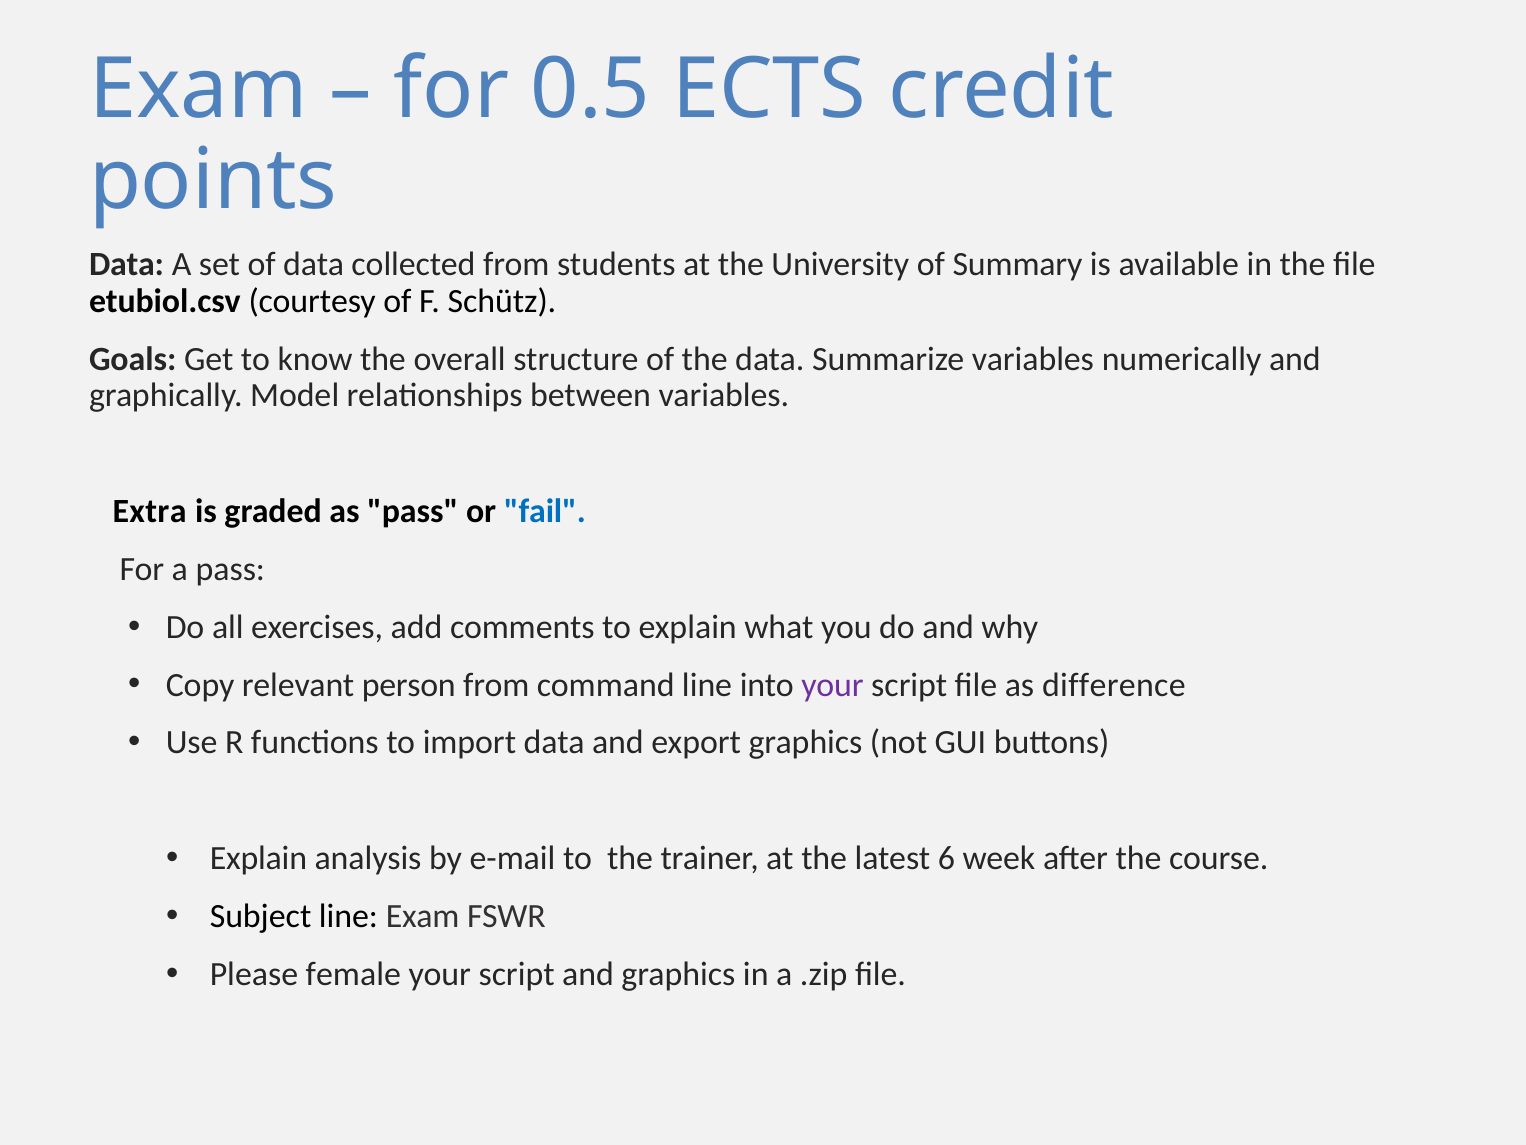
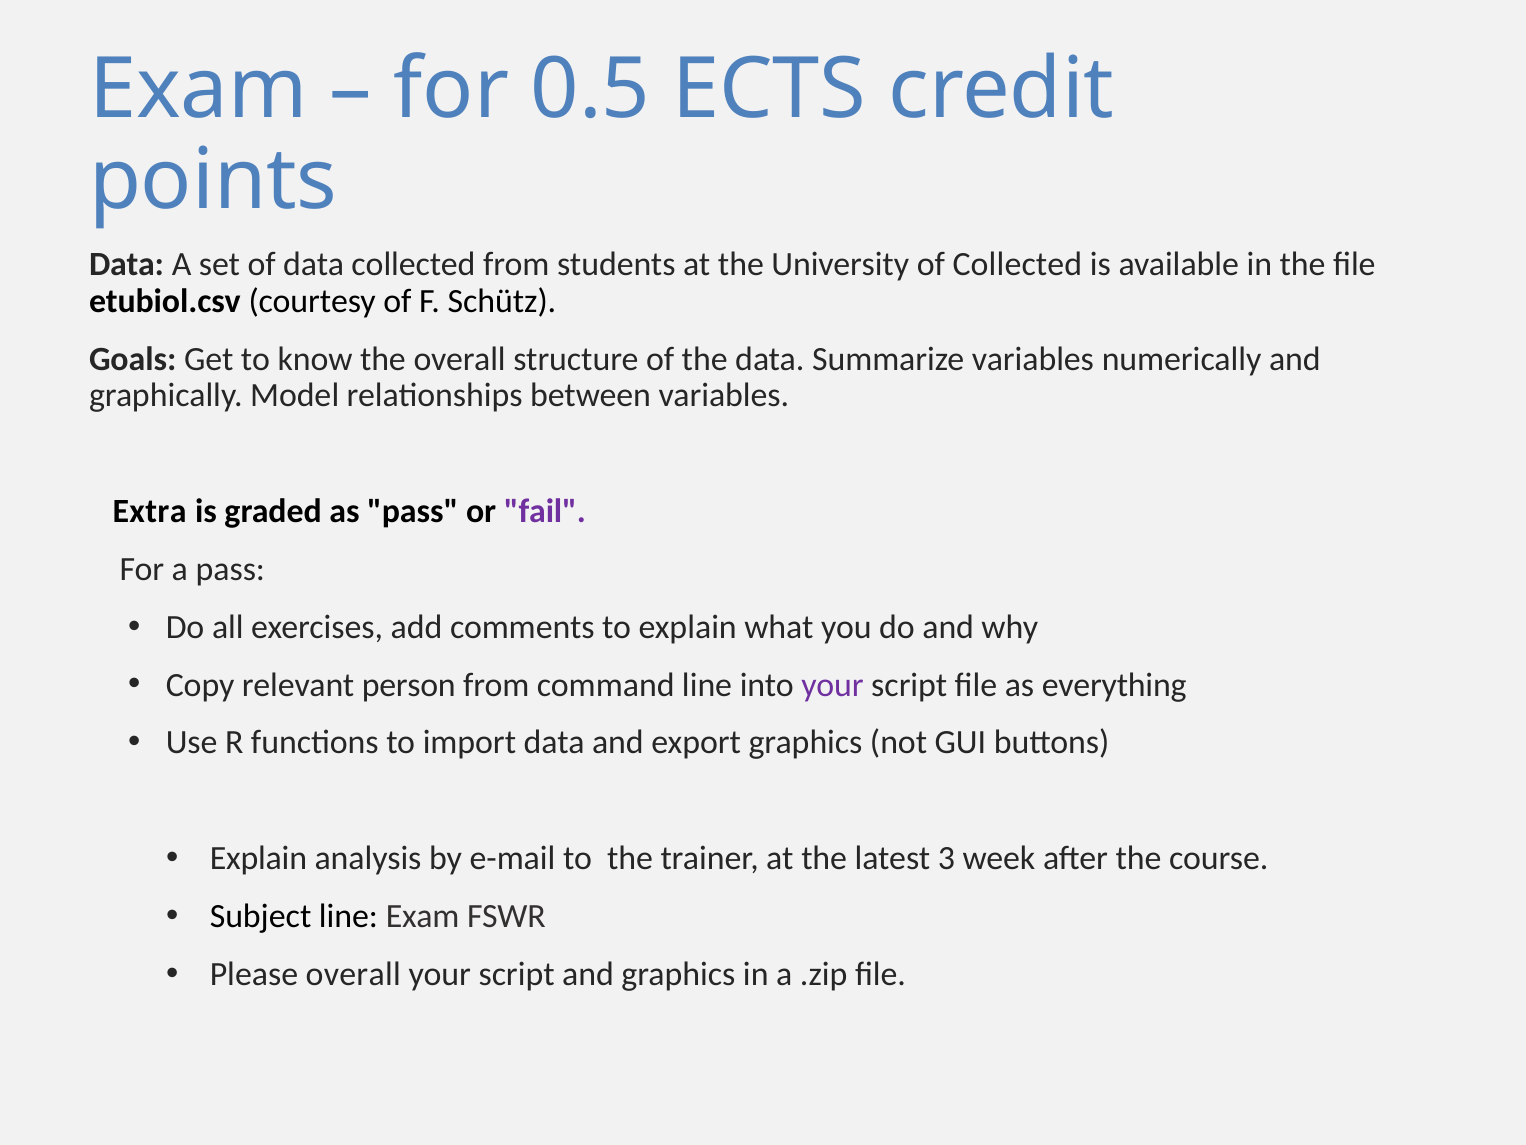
of Summary: Summary -> Collected
fail colour: blue -> purple
difference: difference -> everything
6: 6 -> 3
Please female: female -> overall
